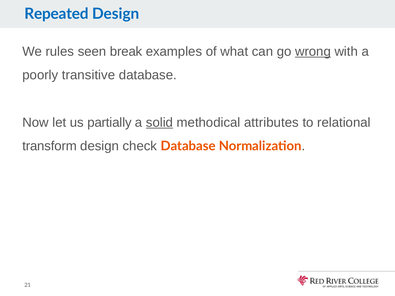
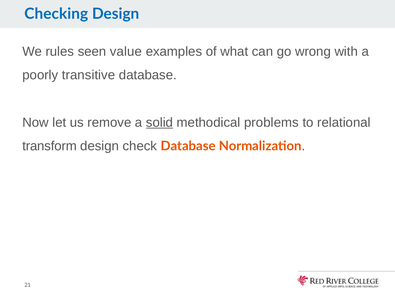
Repeated: Repeated -> Checking
break: break -> value
wrong underline: present -> none
partially: partially -> remove
attributes: attributes -> problems
